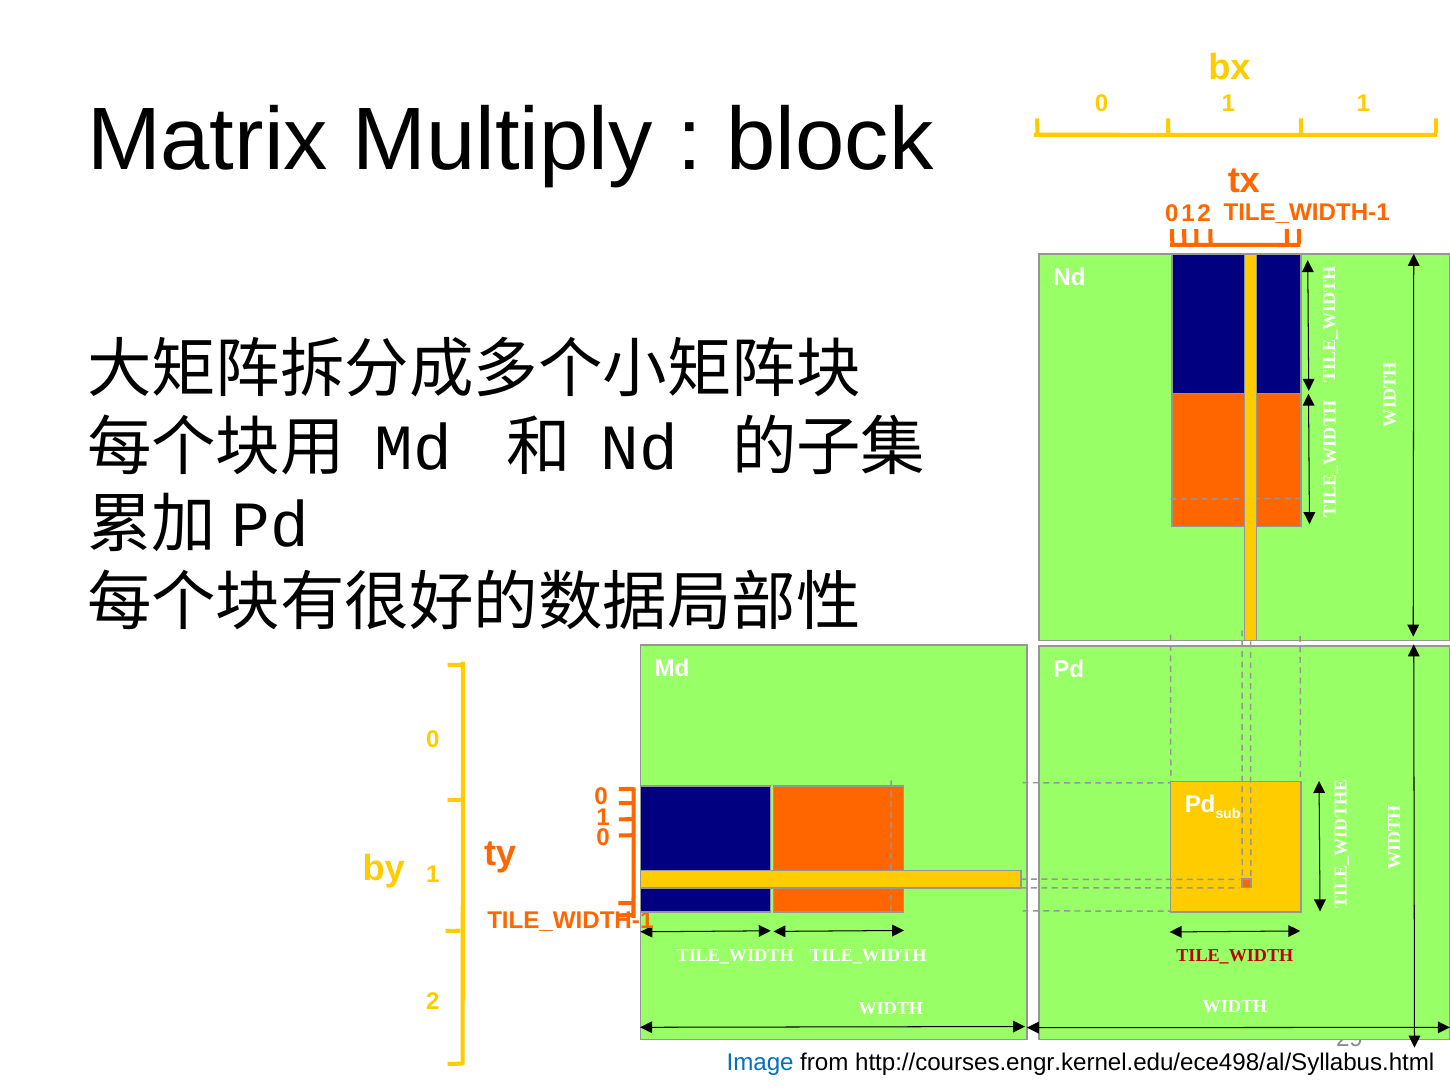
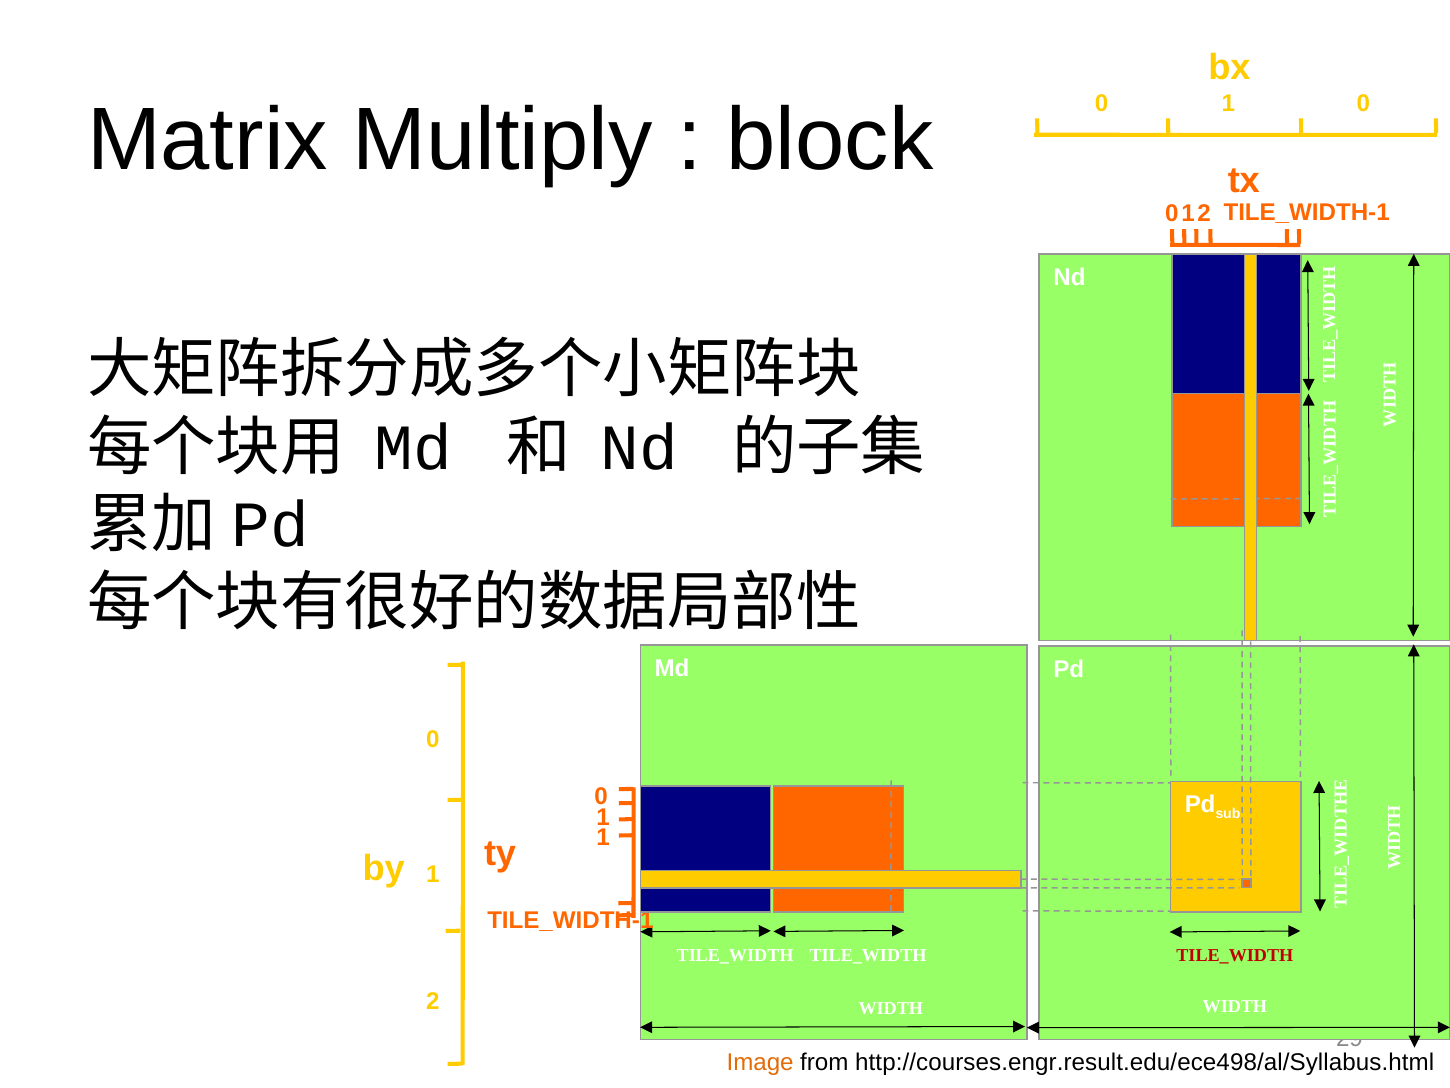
0 1 1: 1 -> 0
ty 0: 0 -> 1
Image colour: blue -> orange
http://courses.engr.kernel.edu/ece498/al/Syllabus.html: http://courses.engr.kernel.edu/ece498/al/Syllabus.html -> http://courses.engr.result.edu/ece498/al/Syllabus.html
